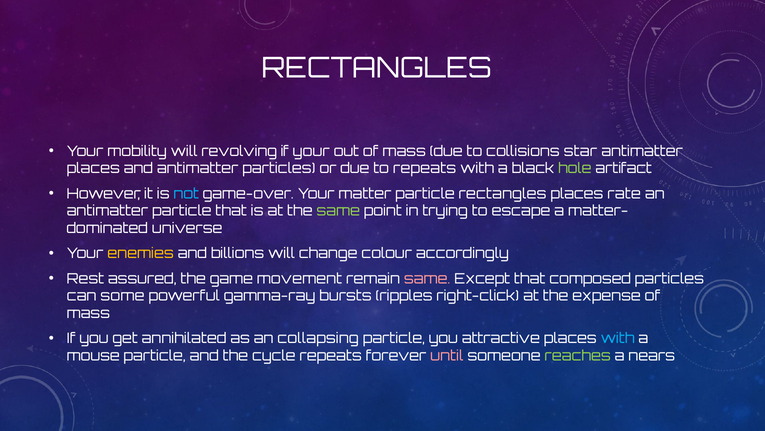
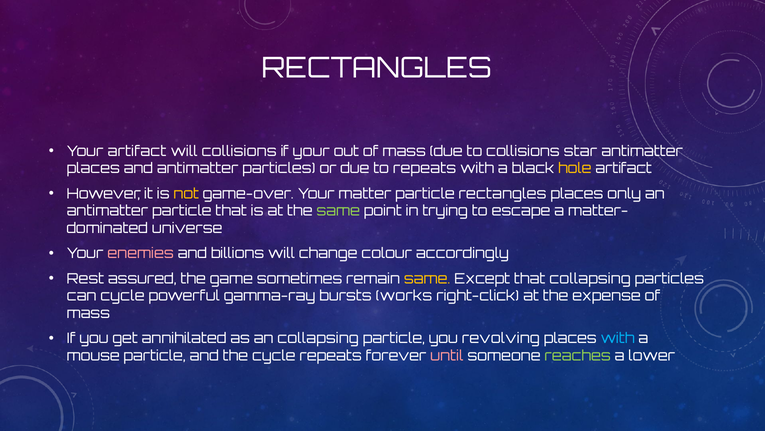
Your mobility: mobility -> artifact
will revolving: revolving -> collisions
hole colour: light green -> yellow
not colour: light blue -> yellow
rate: rate -> only
enemies colour: yellow -> pink
movement: movement -> sometimes
same at (427, 278) colour: pink -> yellow
that composed: composed -> collapsing
can some: some -> cycle
ripples: ripples -> works
attractive: attractive -> revolving
nears: nears -> lower
